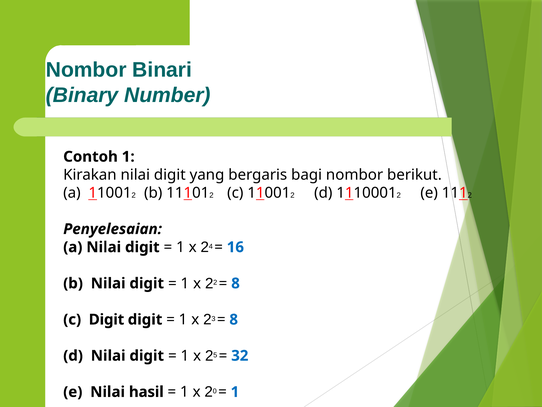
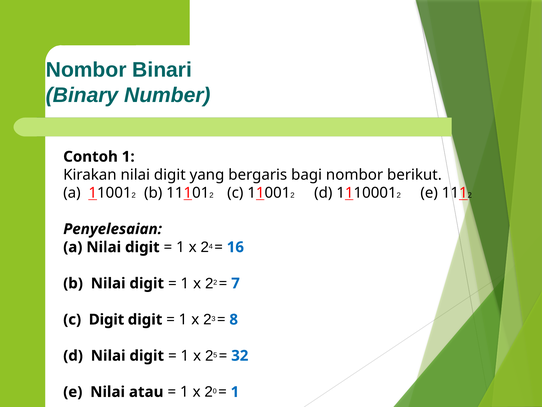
8 at (236, 283): 8 -> 7
hasil: hasil -> atau
